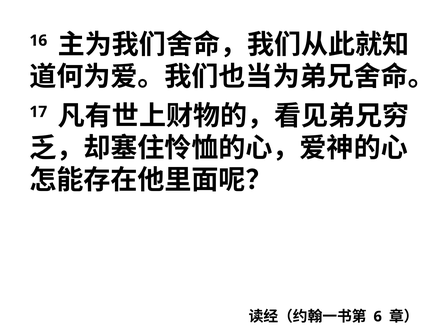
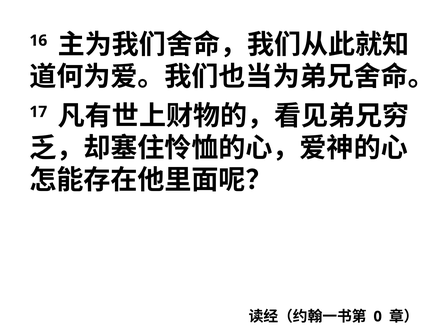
6: 6 -> 0
